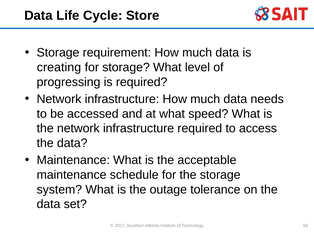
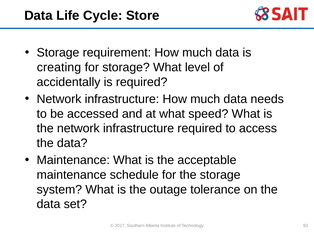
progressing: progressing -> accidentally
